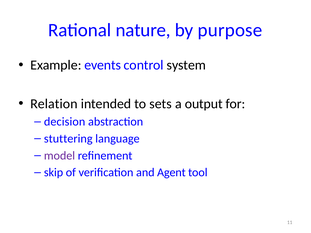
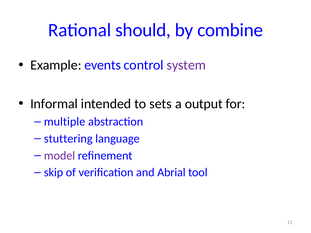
nature: nature -> should
purpose: purpose -> combine
system colour: black -> purple
Relation: Relation -> Informal
decision: decision -> multiple
Agent: Agent -> Abrial
